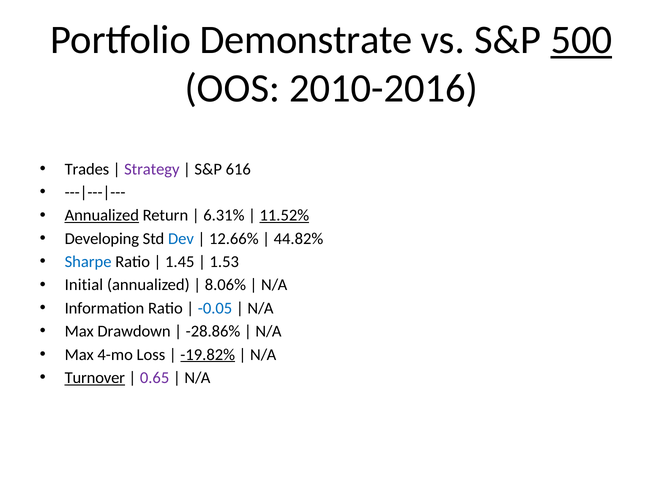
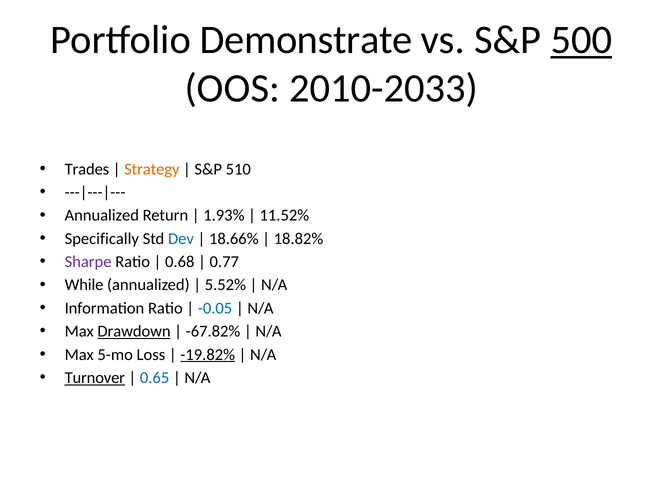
2010-2016: 2010-2016 -> 2010-2033
Strategy colour: purple -> orange
616: 616 -> 510
Annualized at (102, 216) underline: present -> none
6.31%: 6.31% -> 1.93%
11.52% underline: present -> none
Developing: Developing -> Specifically
12.66%: 12.66% -> 18.66%
44.82%: 44.82% -> 18.82%
Sharpe colour: blue -> purple
1.45: 1.45 -> 0.68
1.53: 1.53 -> 0.77
Initial: Initial -> While
8.06%: 8.06% -> 5.52%
Drawdown underline: none -> present
-28.86%: -28.86% -> -67.82%
4-mo: 4-mo -> 5-mo
0.65 colour: purple -> blue
